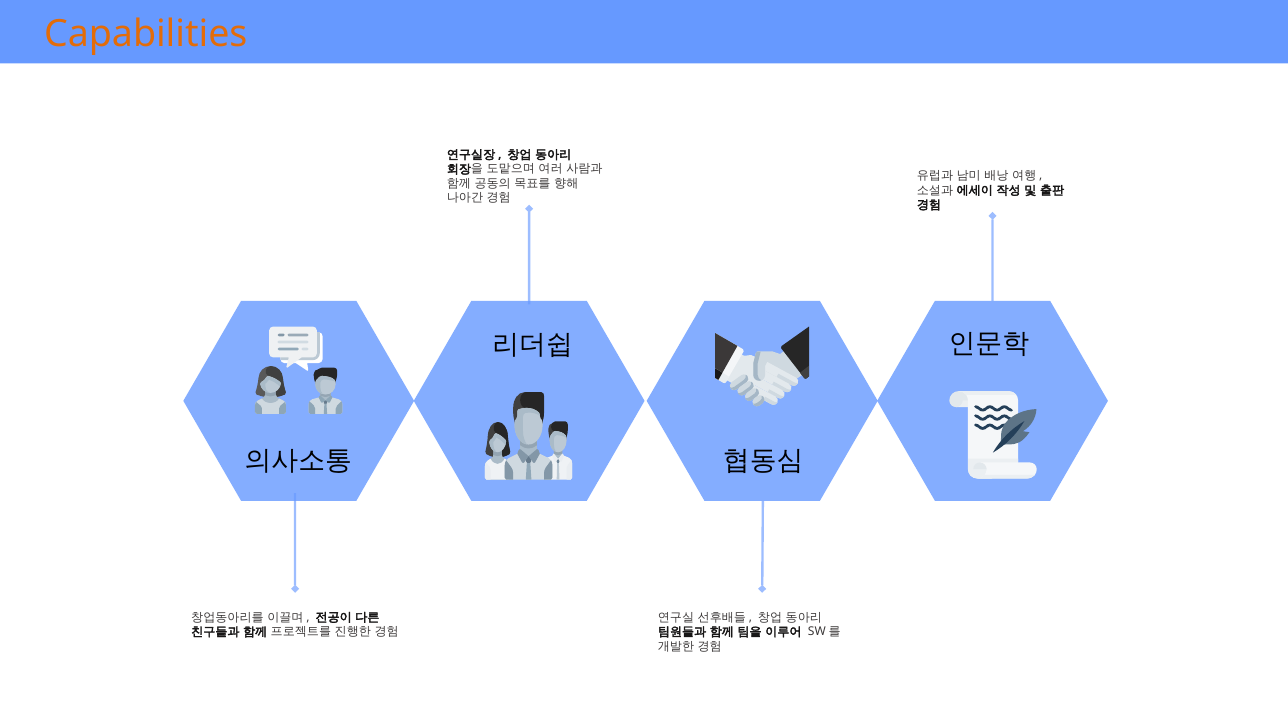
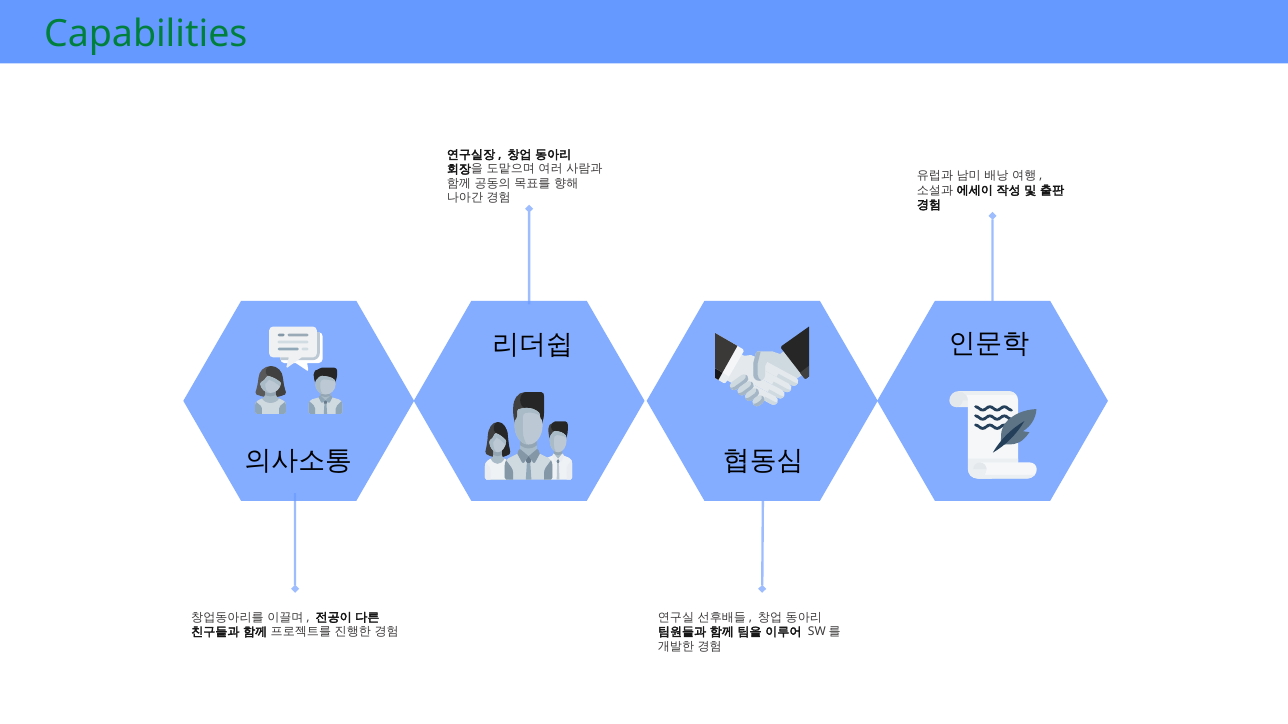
Capabilities colour: orange -> green
